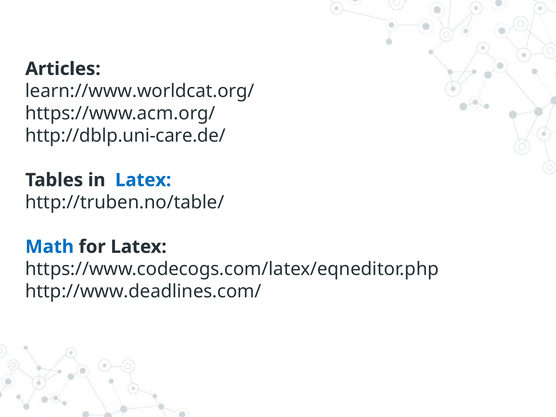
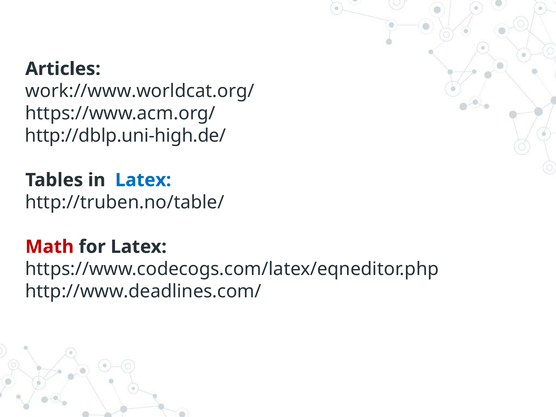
learn://www.worldcat.org/: learn://www.worldcat.org/ -> work://www.worldcat.org/
http://dblp.uni-care.de/: http://dblp.uni-care.de/ -> http://dblp.uni-high.de/
Math colour: blue -> red
